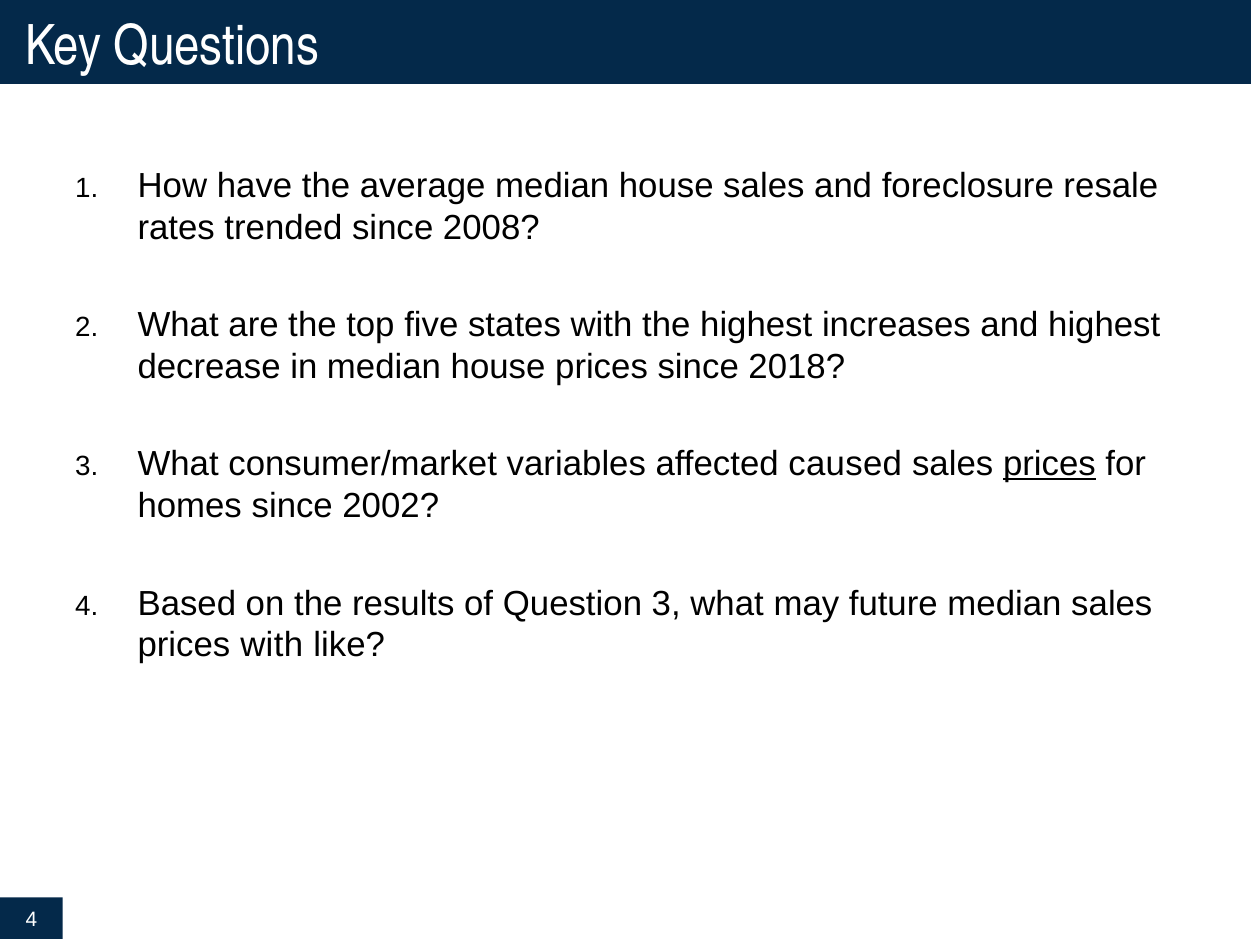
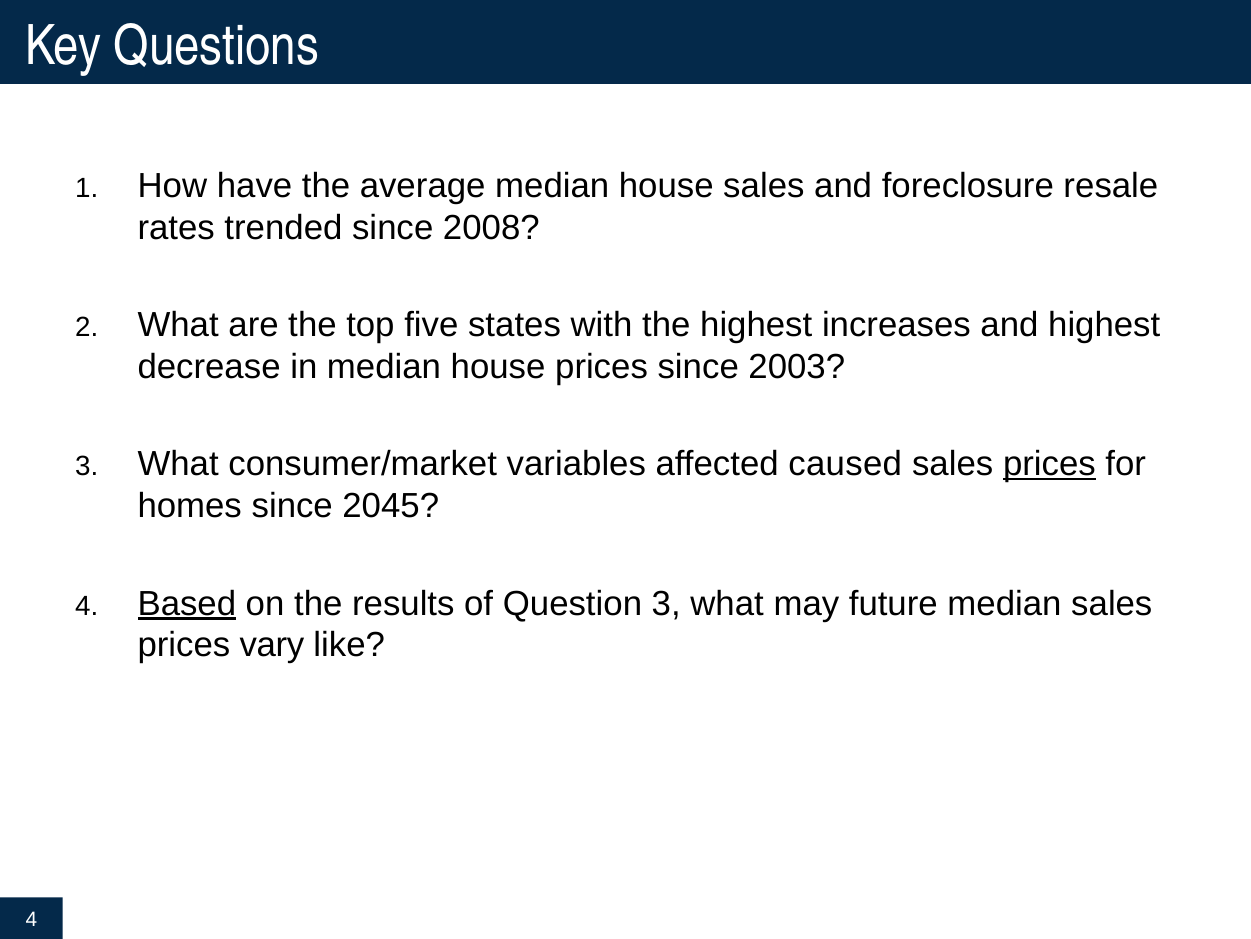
2018: 2018 -> 2003
2002: 2002 -> 2045
Based underline: none -> present
prices with: with -> vary
